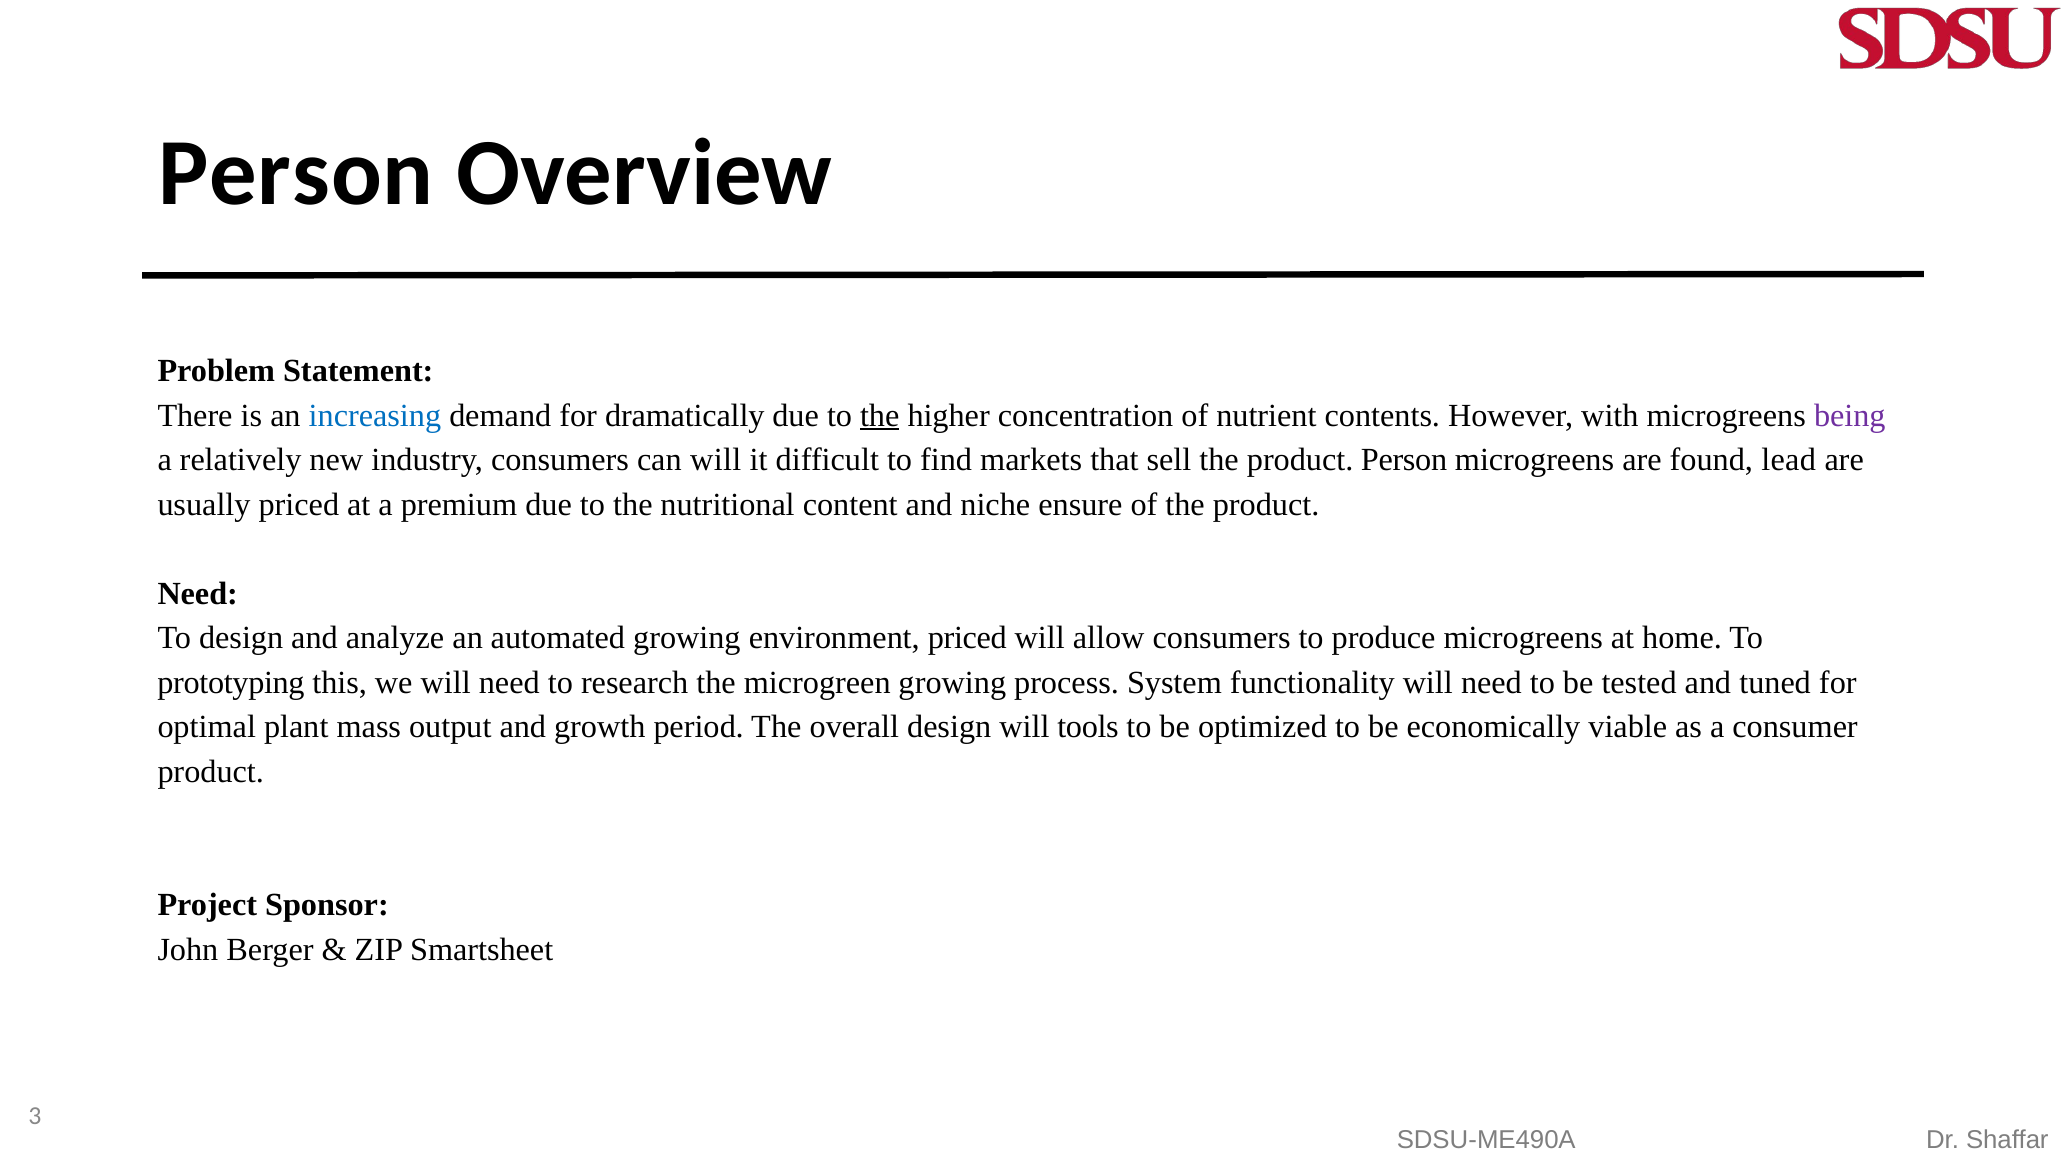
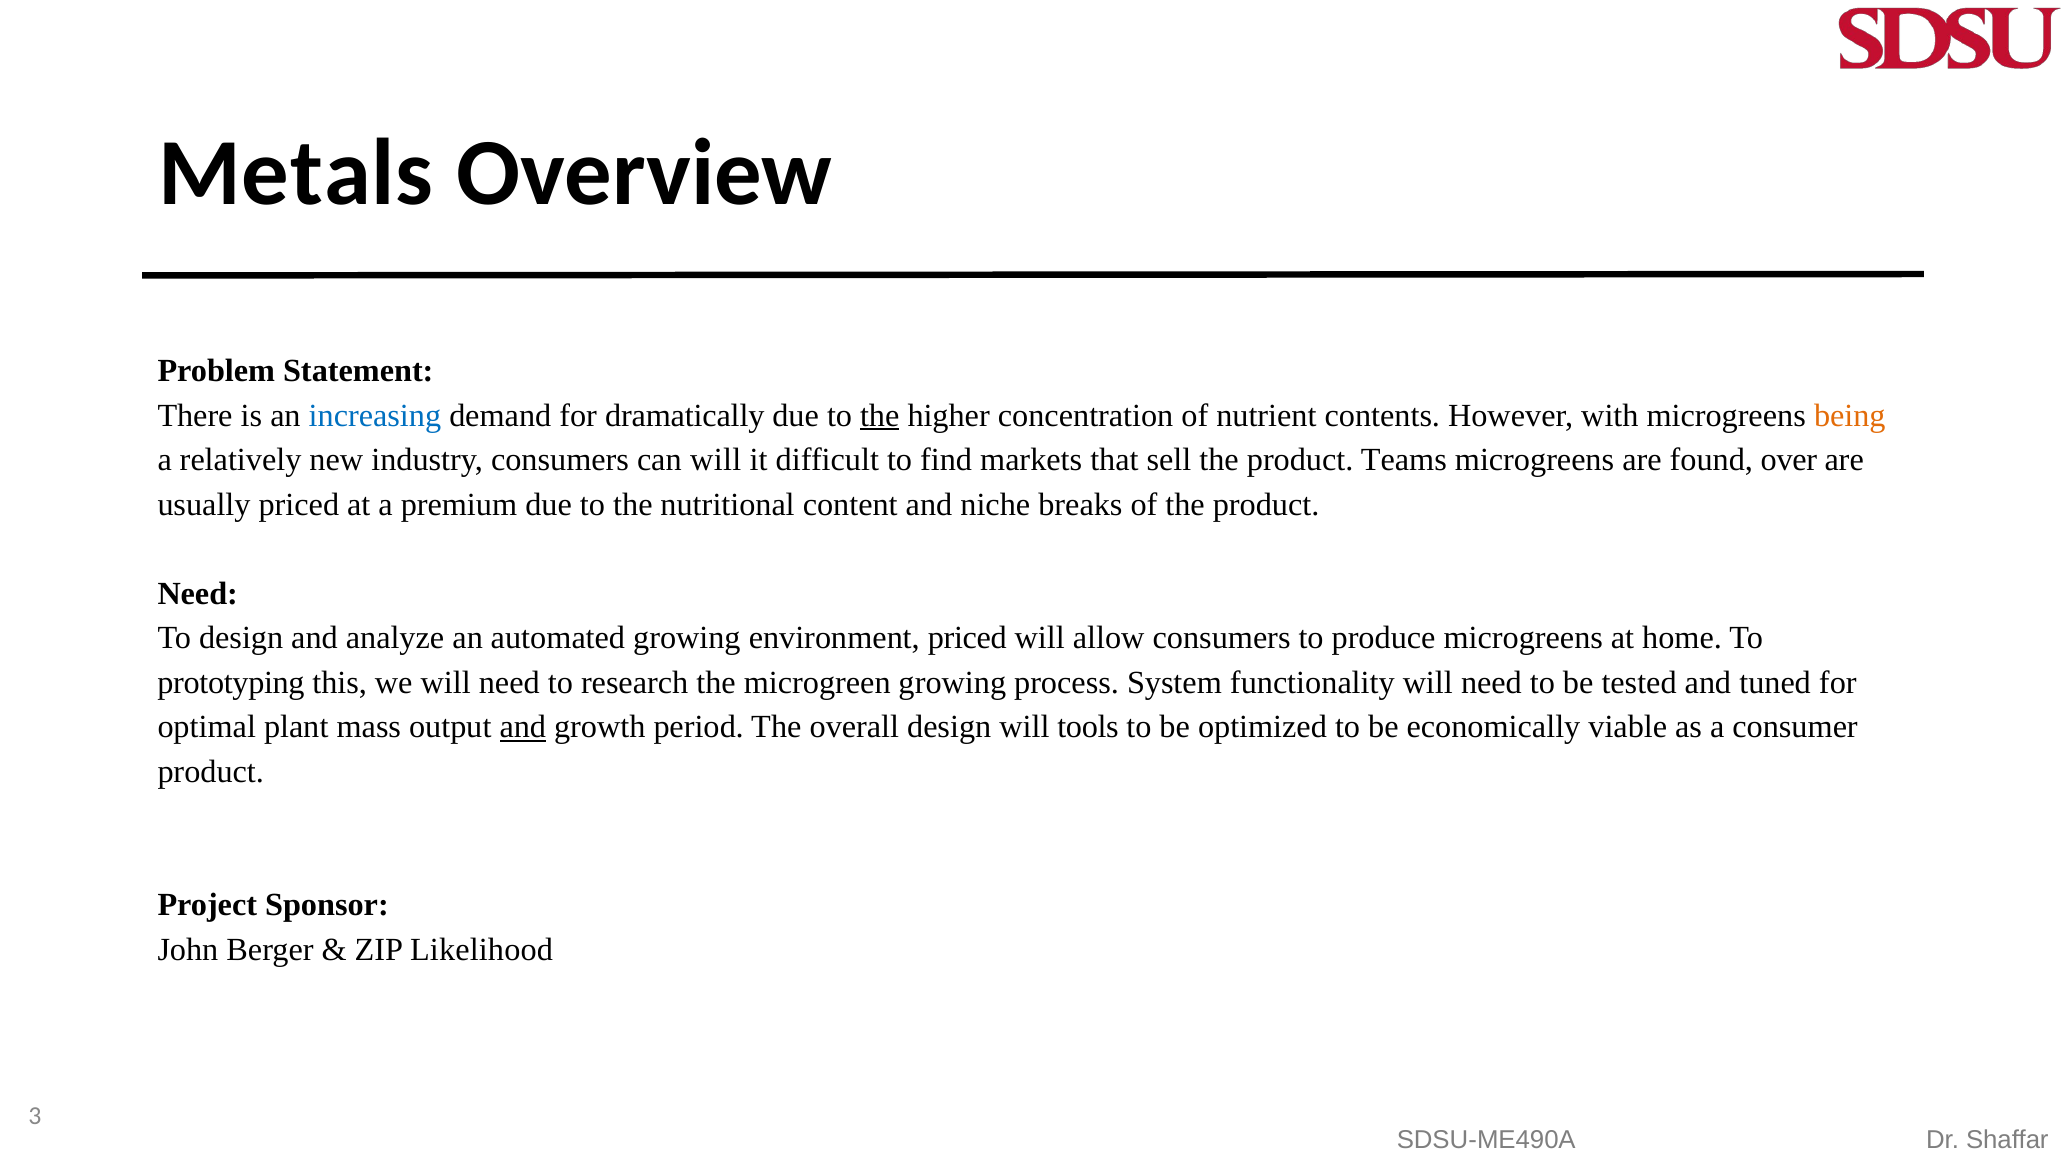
Person at (296, 174): Person -> Metals
being colour: purple -> orange
product Person: Person -> Teams
lead: lead -> over
ensure: ensure -> breaks
and at (523, 727) underline: none -> present
Smartsheet: Smartsheet -> Likelihood
